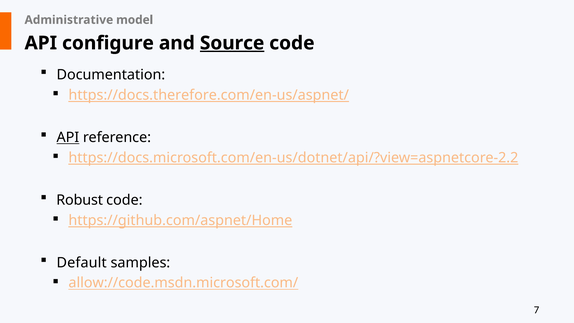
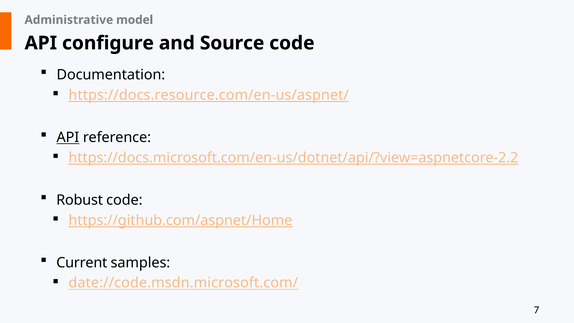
Source underline: present -> none
https://docs.therefore.com/en-us/aspnet/: https://docs.therefore.com/en-us/aspnet/ -> https://docs.resource.com/en-us/aspnet/
Default: Default -> Current
allow://code.msdn.microsoft.com/: allow://code.msdn.microsoft.com/ -> date://code.msdn.microsoft.com/
